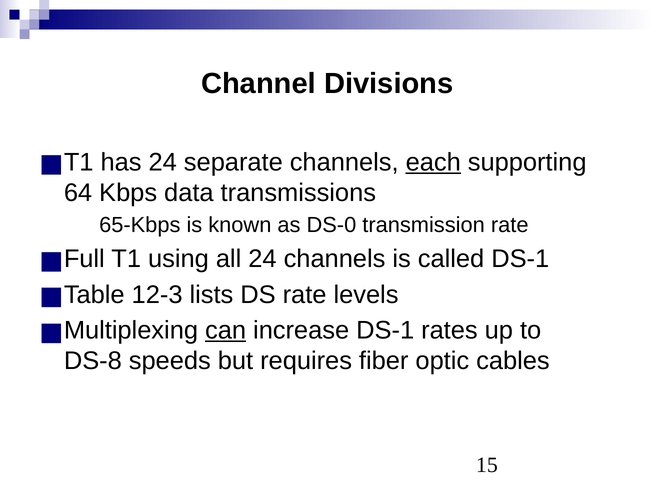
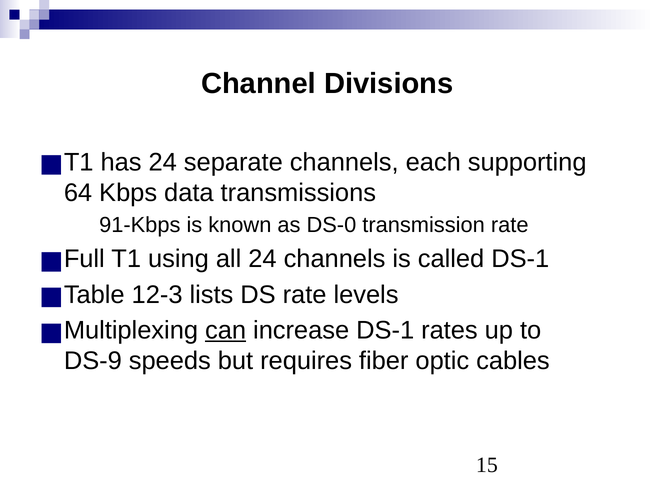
each underline: present -> none
65-Kbps: 65-Kbps -> 91-Kbps
DS-8: DS-8 -> DS-9
